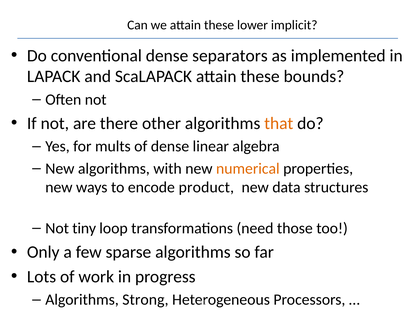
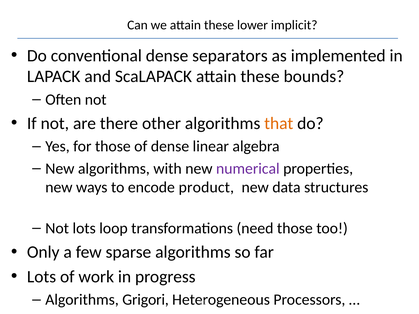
for mults: mults -> those
numerical colour: orange -> purple
Not tiny: tiny -> lots
Strong: Strong -> Grigori
